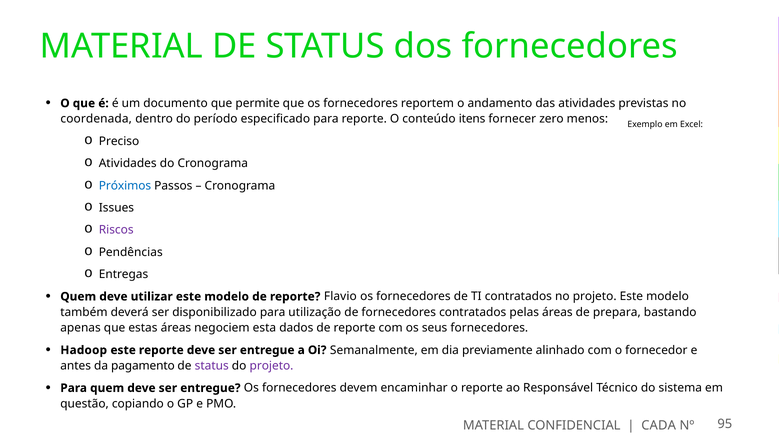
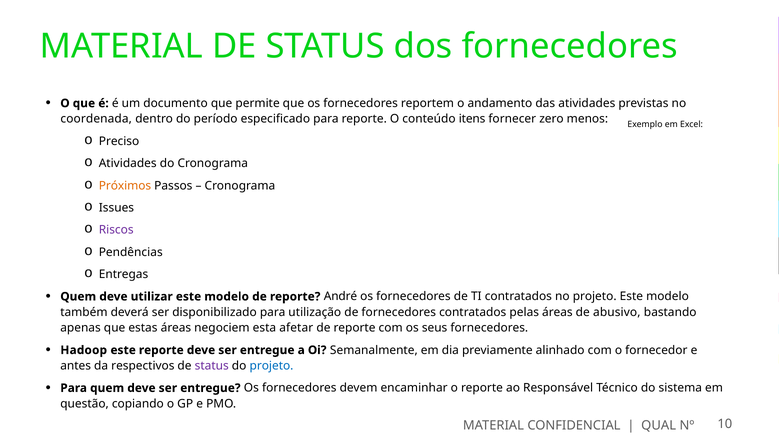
Próximos colour: blue -> orange
Flavio: Flavio -> André
prepara: prepara -> abusivo
dados: dados -> afetar
pagamento: pagamento -> respectivos
projeto at (272, 366) colour: purple -> blue
CADA: CADA -> QUAL
95: 95 -> 10
